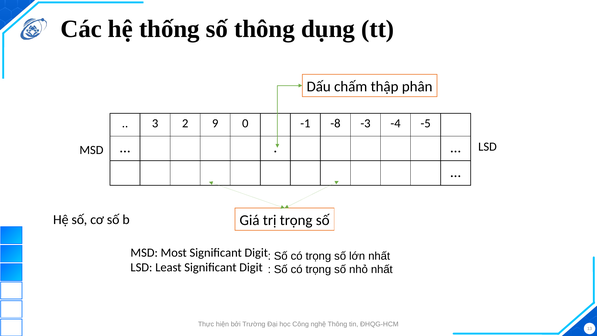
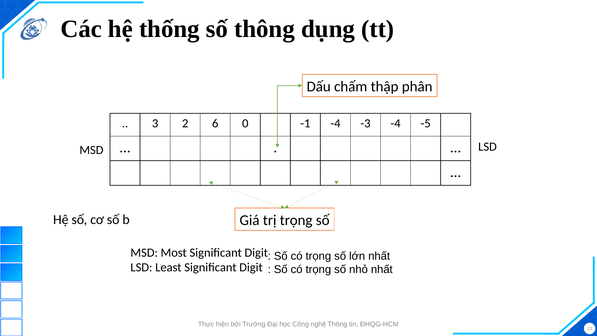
9: 9 -> 6
-1 -8: -8 -> -4
